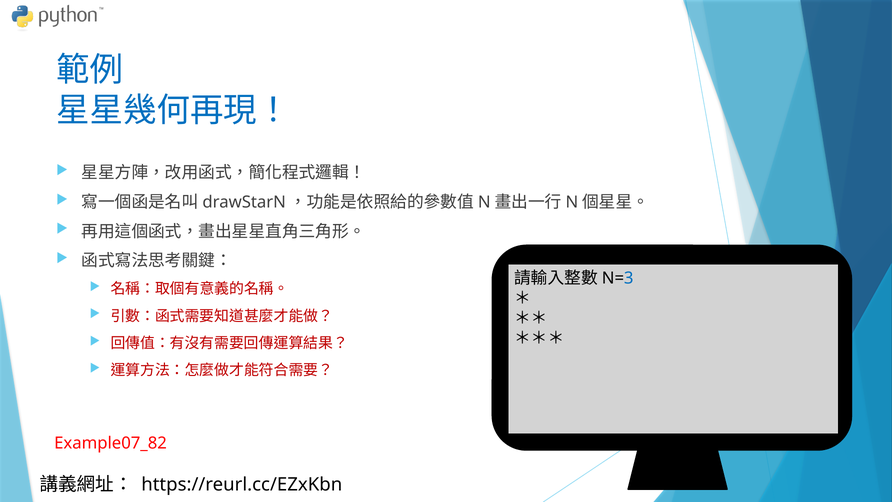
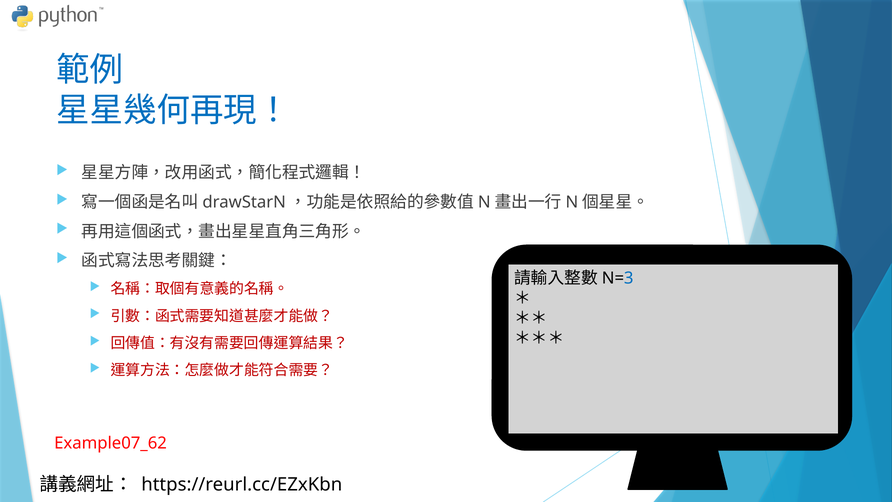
Example07_82: Example07_82 -> Example07_62
